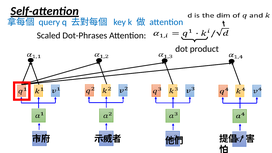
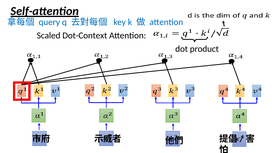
Dot-Phrases: Dot-Phrases -> Dot-Context
